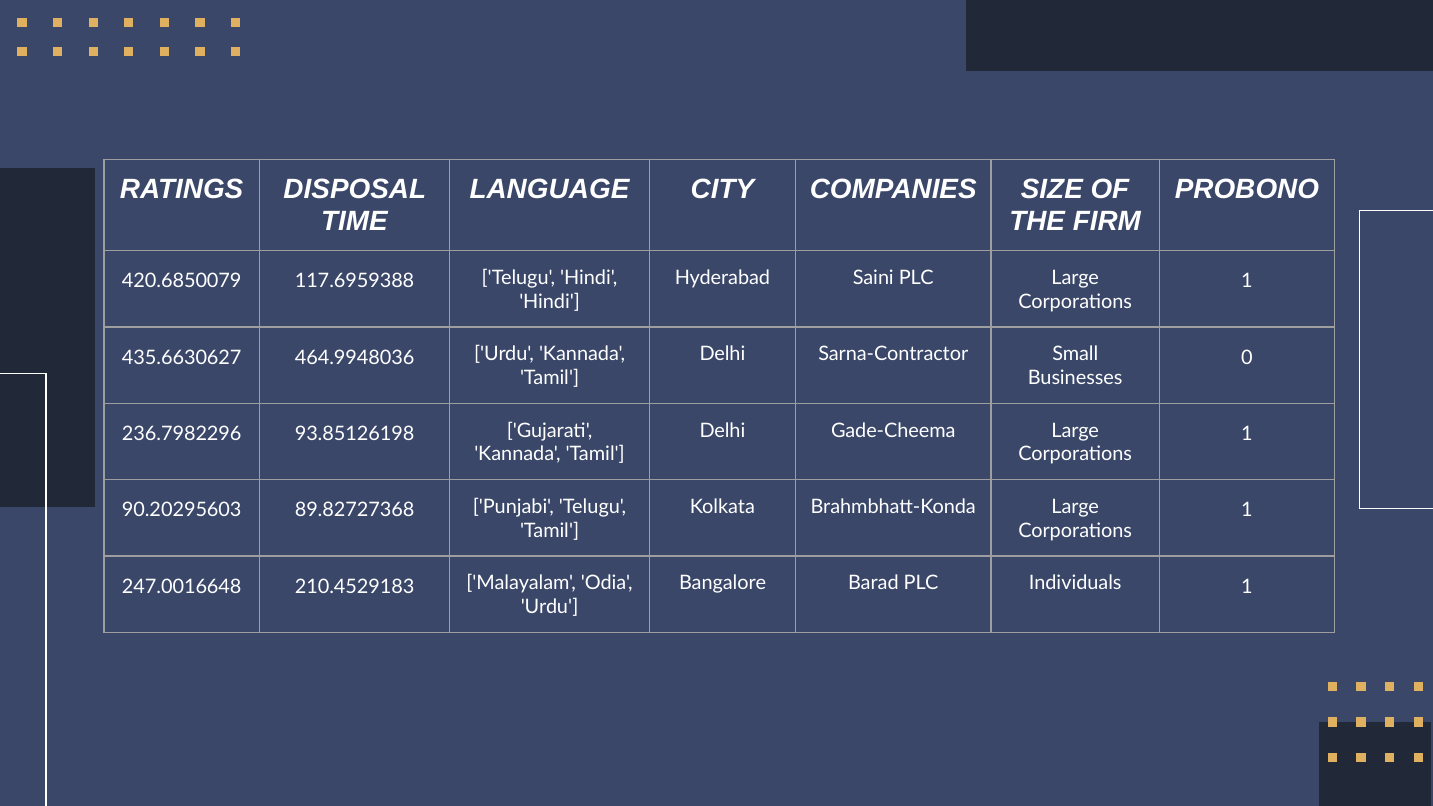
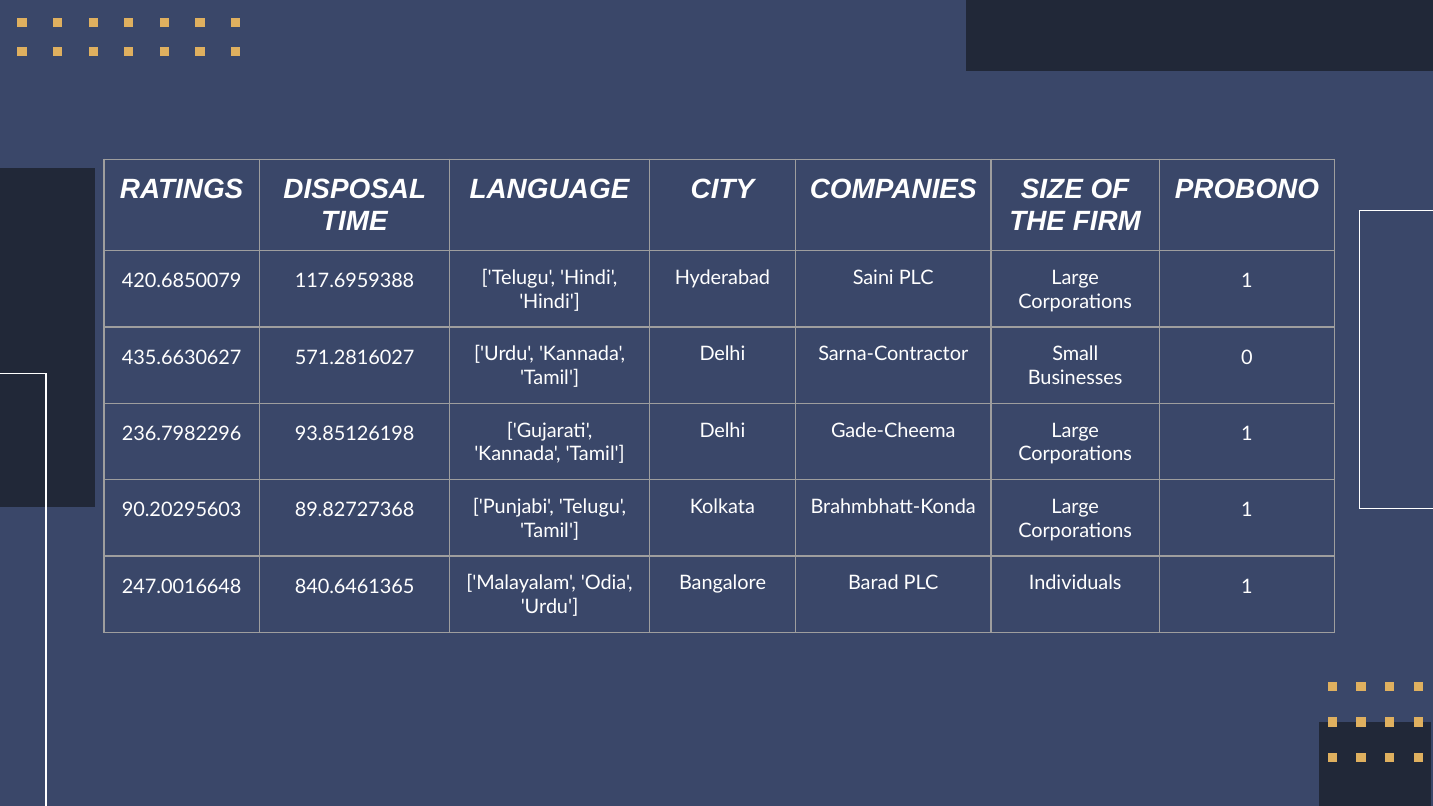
464.9948036: 464.9948036 -> 571.2816027
210.4529183: 210.4529183 -> 840.6461365
